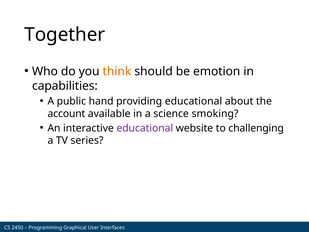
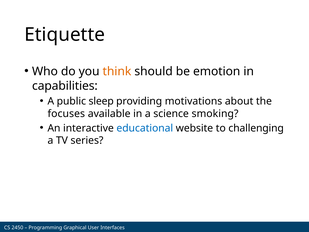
Together: Together -> Etiquette
hand: hand -> sleep
providing educational: educational -> motivations
account: account -> focuses
educational at (145, 128) colour: purple -> blue
